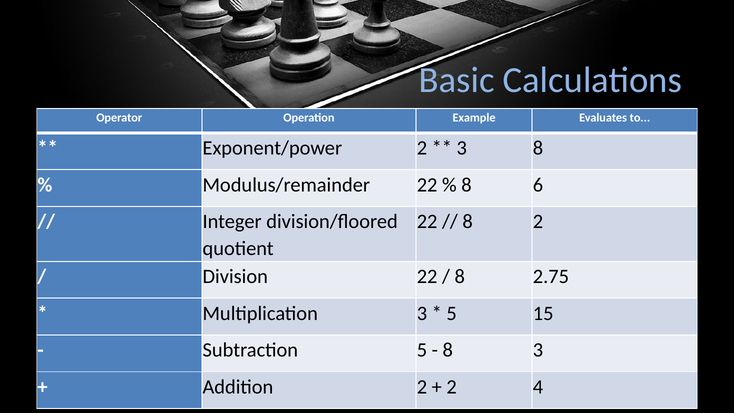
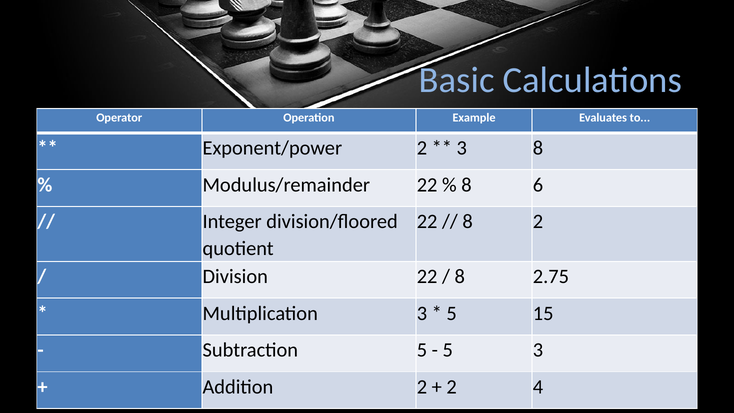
8 at (448, 350): 8 -> 5
